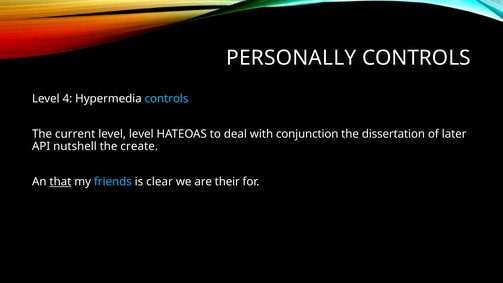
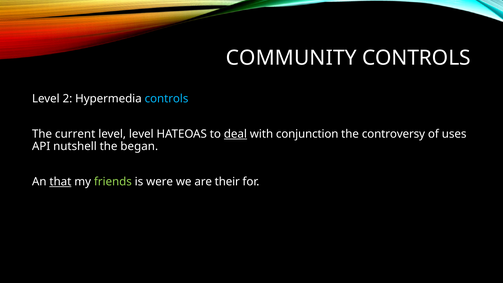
PERSONALLY: PERSONALLY -> COMMUNITY
4: 4 -> 2
deal underline: none -> present
dissertation: dissertation -> controversy
later: later -> uses
create: create -> began
friends colour: light blue -> light green
clear: clear -> were
